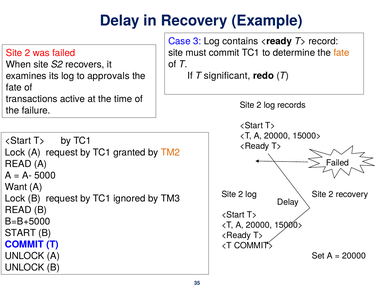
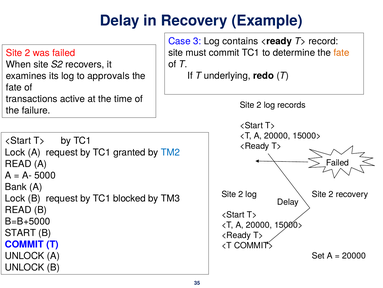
significant: significant -> underlying
TM2 colour: orange -> blue
Want: Want -> Bank
ignored: ignored -> blocked
